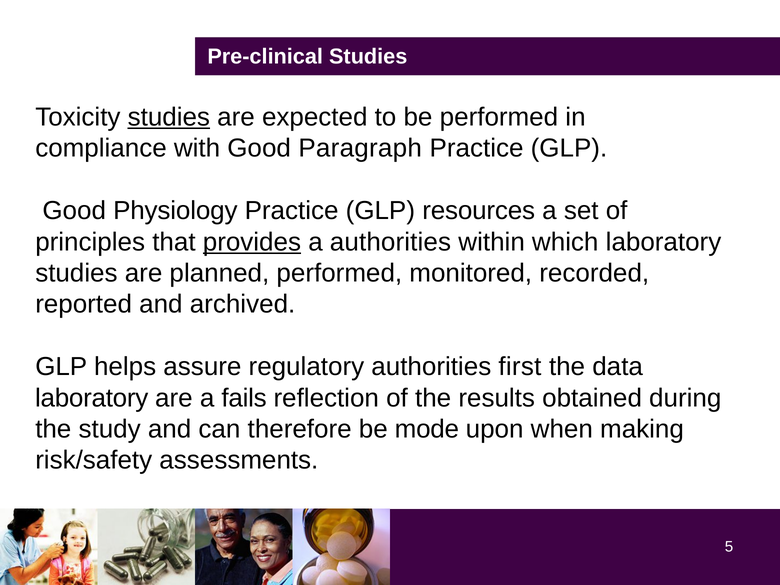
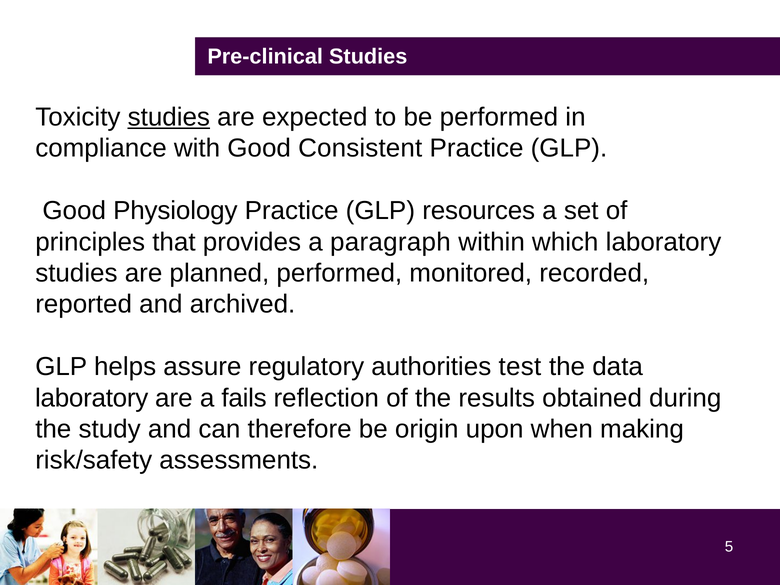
Paragraph: Paragraph -> Consistent
provides underline: present -> none
a authorities: authorities -> paragraph
first: first -> test
mode: mode -> origin
